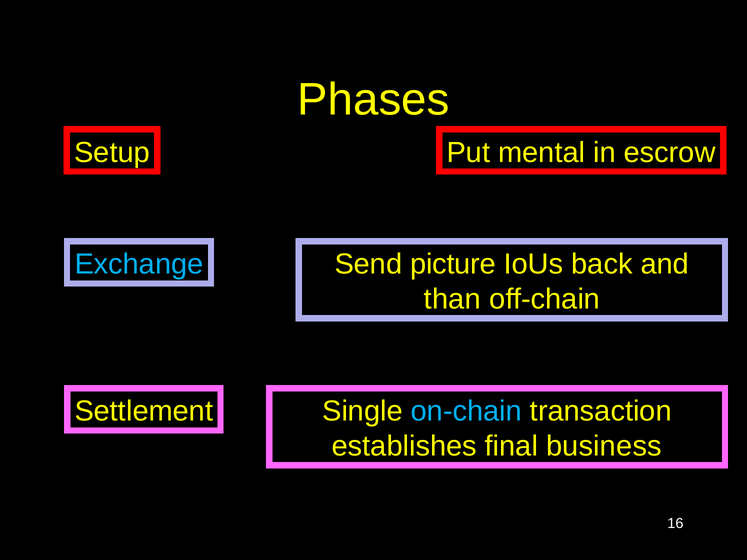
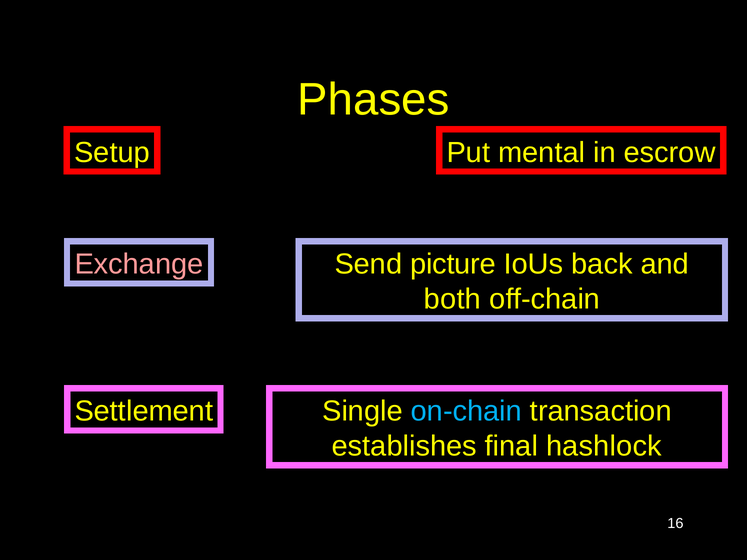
Exchange colour: light blue -> pink
than: than -> both
business: business -> hashlock
